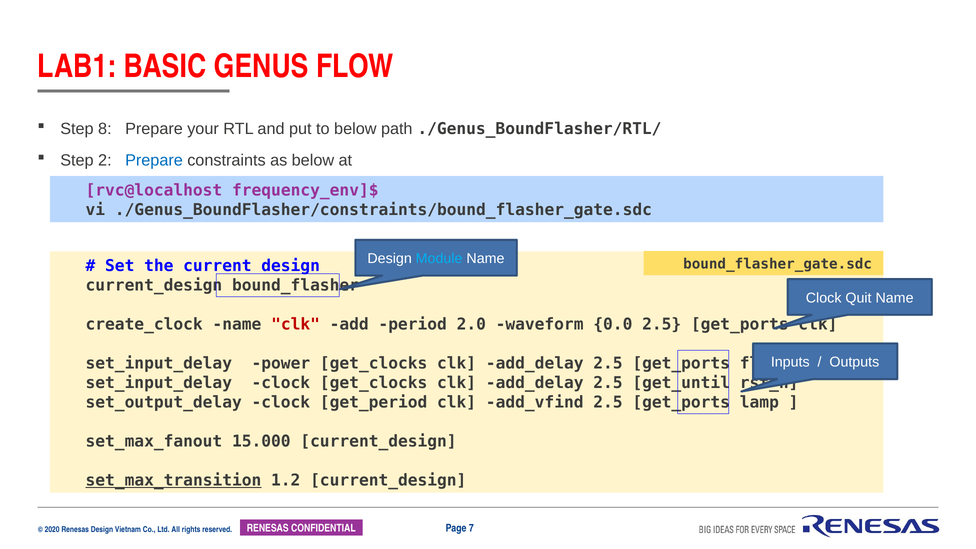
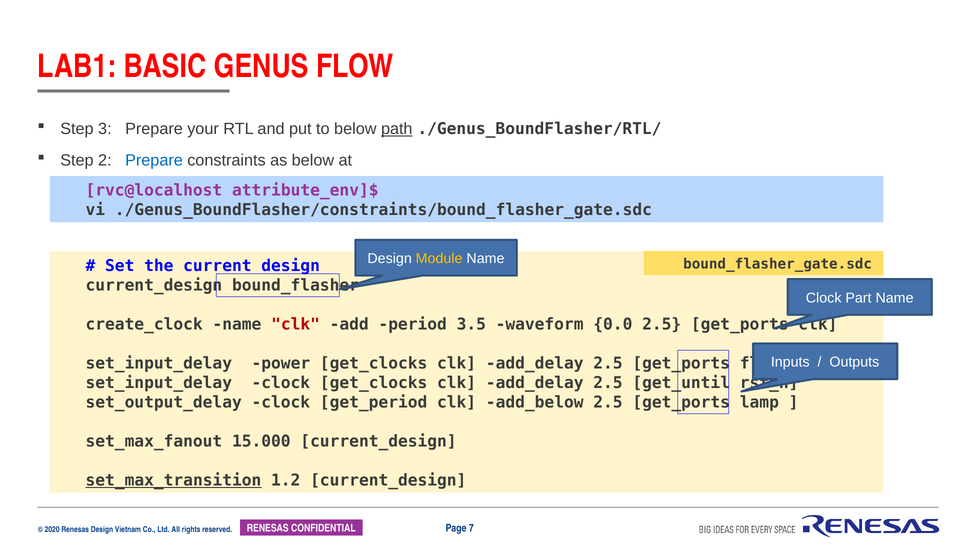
8: 8 -> 3
path underline: none -> present
frequency_env]$: frequency_env]$ -> attribute_env]$
Module colour: light blue -> yellow
Quit: Quit -> Part
2.0: 2.0 -> 3.5
add_vfind: add_vfind -> add_below
